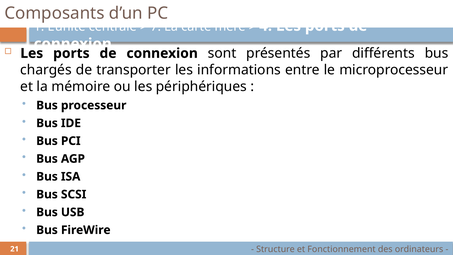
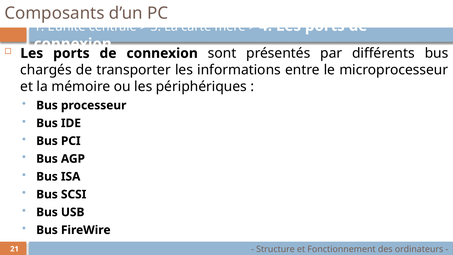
7: 7 -> 3
